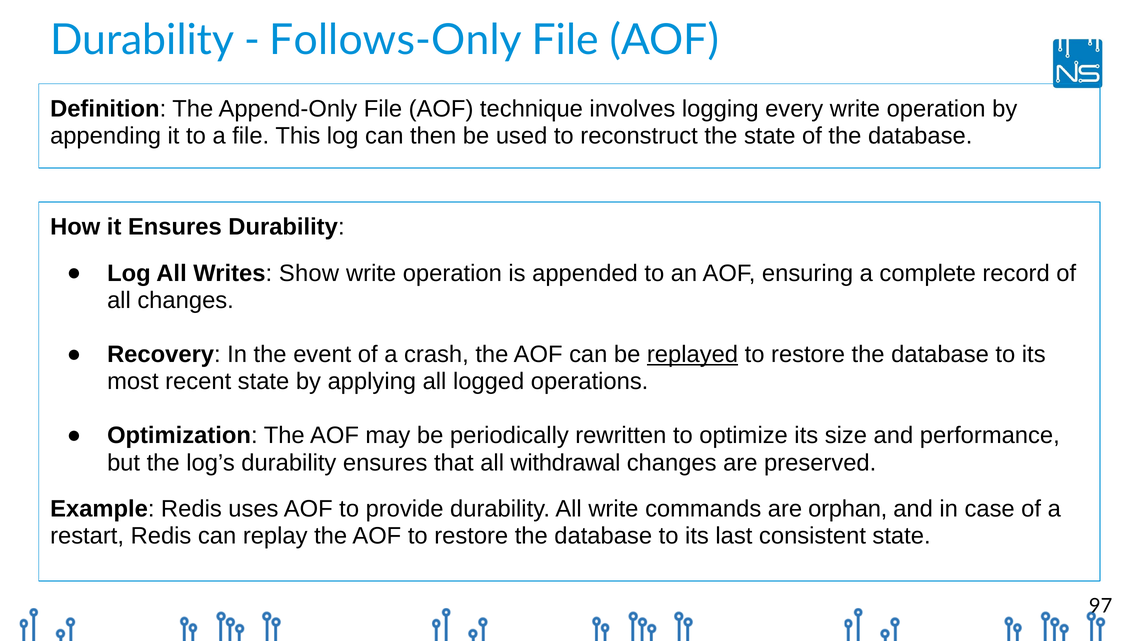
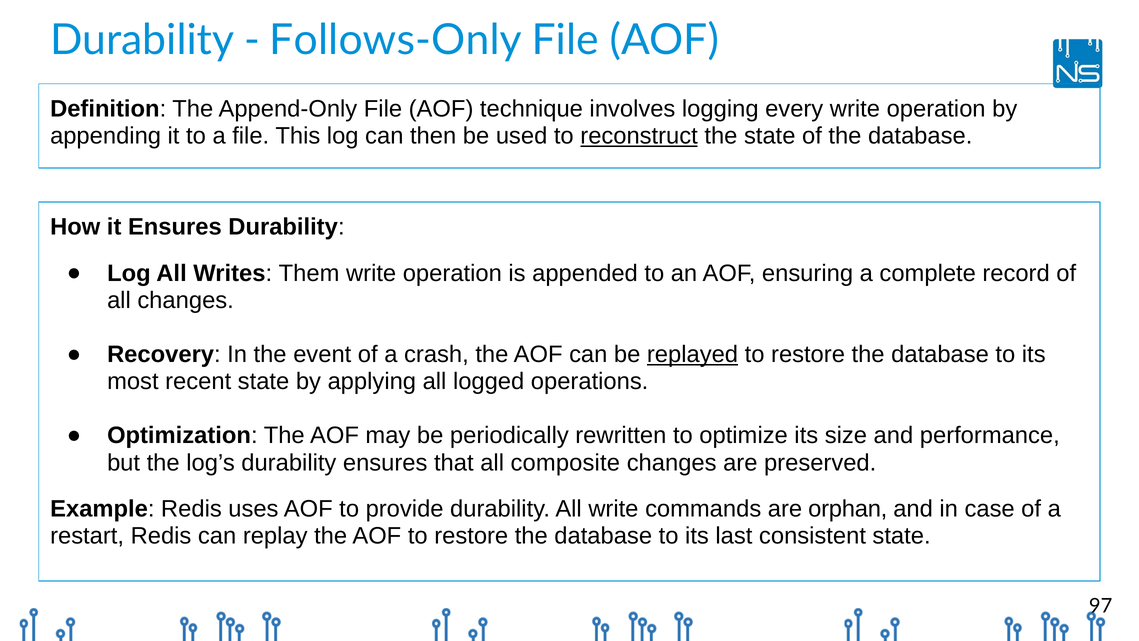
reconstruct underline: none -> present
Show: Show -> Them
withdrawal: withdrawal -> composite
